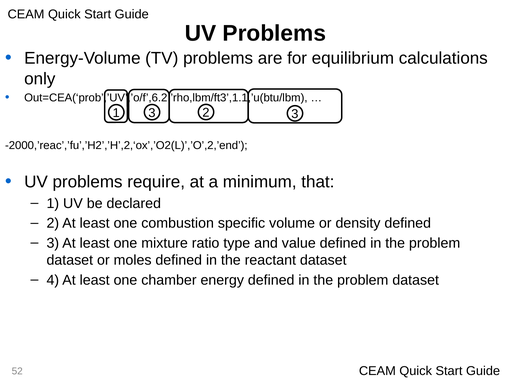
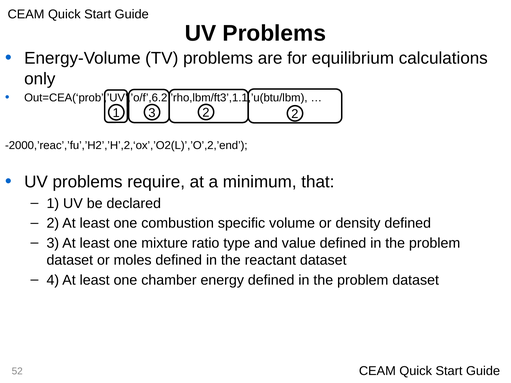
2 3: 3 -> 2
